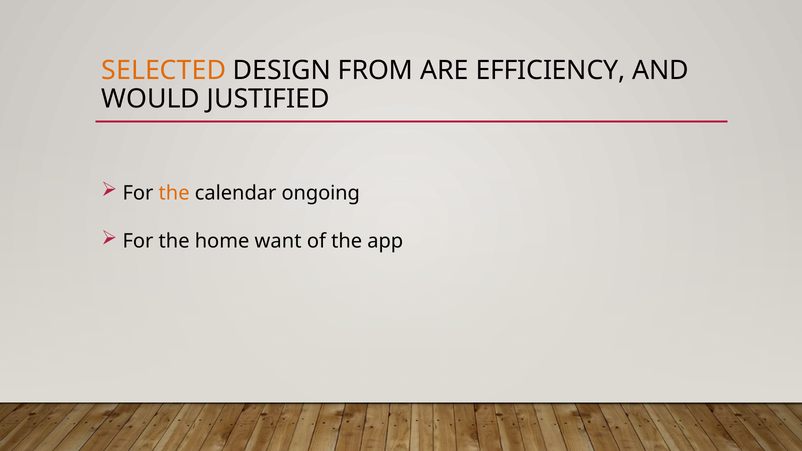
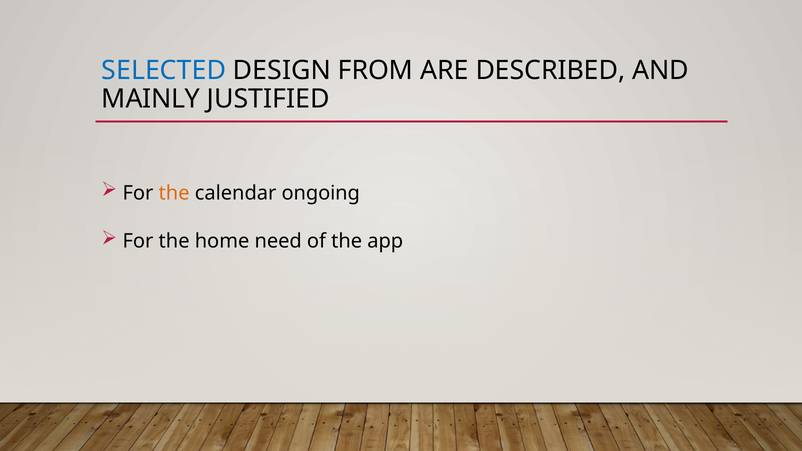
SELECTED colour: orange -> blue
EFFICIENCY: EFFICIENCY -> DESCRIBED
WOULD: WOULD -> MAINLY
want: want -> need
